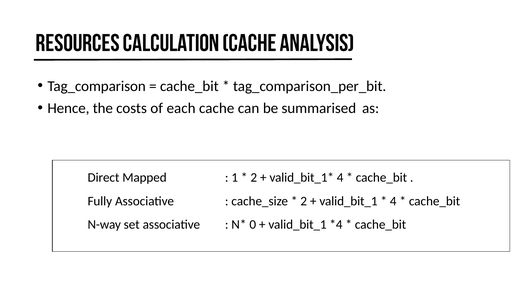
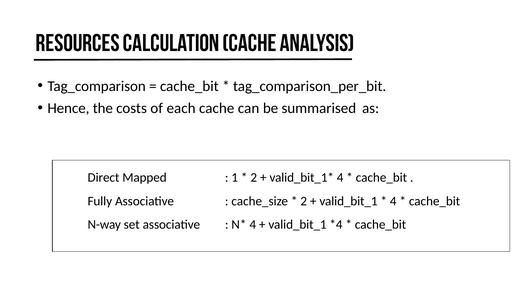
0 at (253, 225): 0 -> 4
